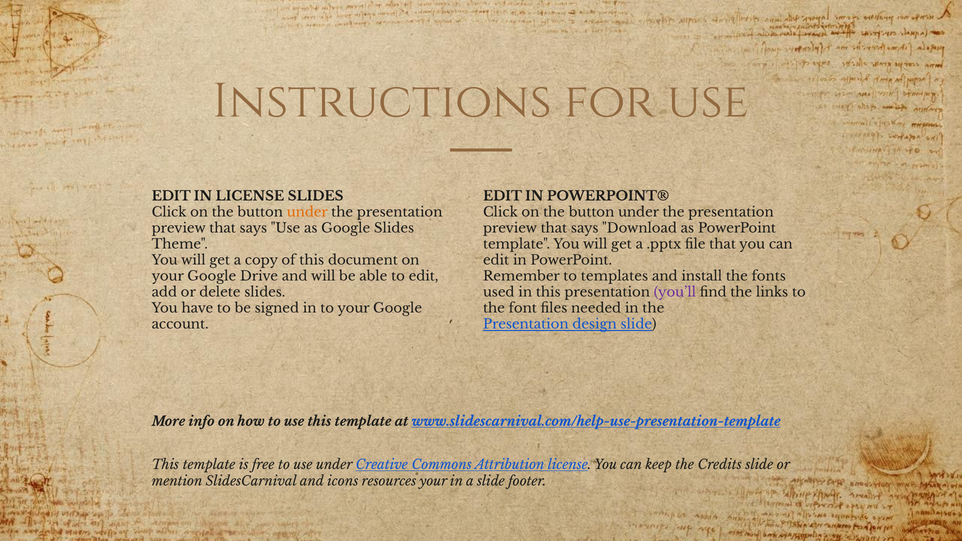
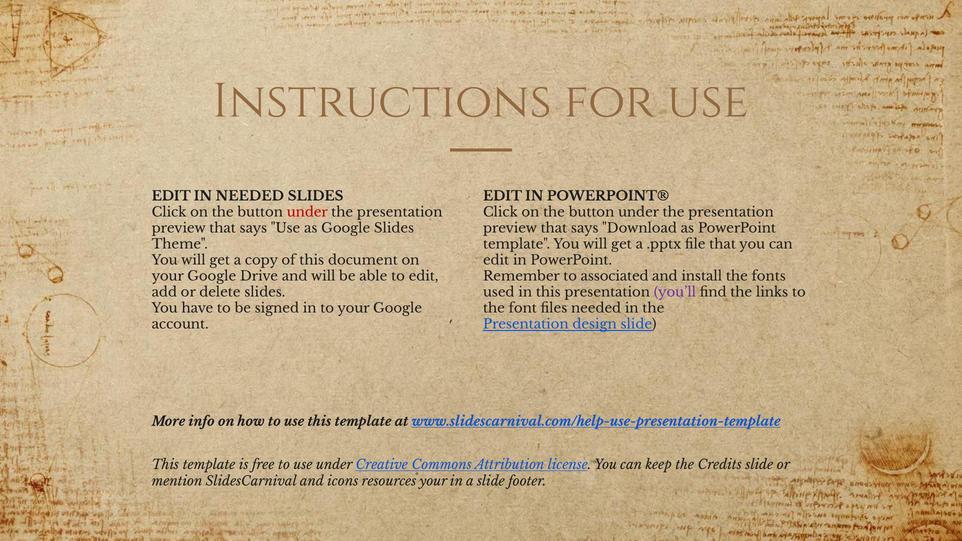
IN LICENSE: LICENSE -> NEEDED
under at (307, 212) colour: orange -> red
templates: templates -> associated
